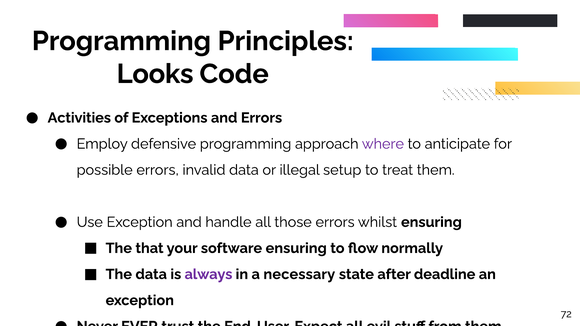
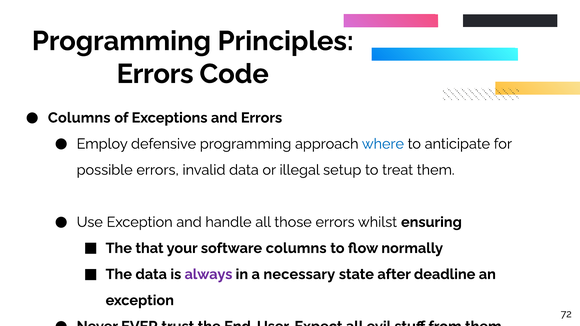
Looks at (155, 74): Looks -> Errors
Activities at (79, 118): Activities -> Columns
where colour: purple -> blue
software ensuring: ensuring -> columns
